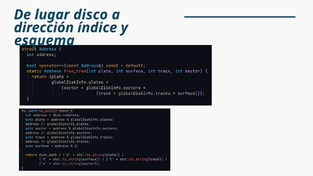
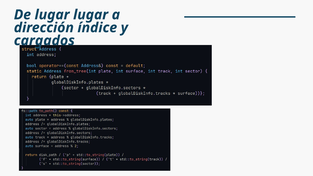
lugar disco: disco -> lugar
esquema: esquema -> cargados
